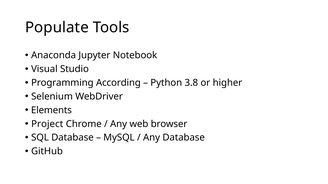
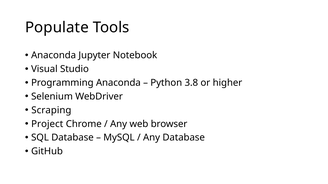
Programming According: According -> Anaconda
Elements: Elements -> Scraping
